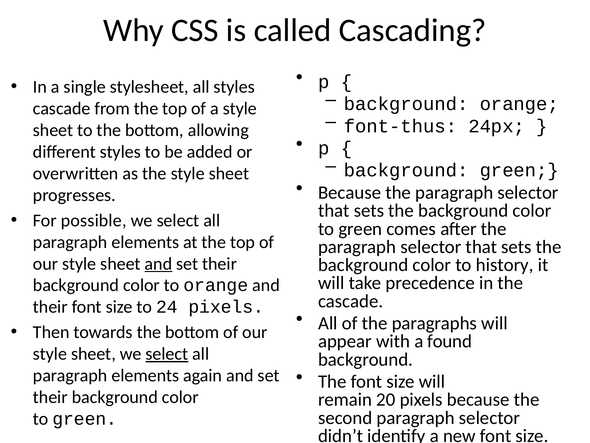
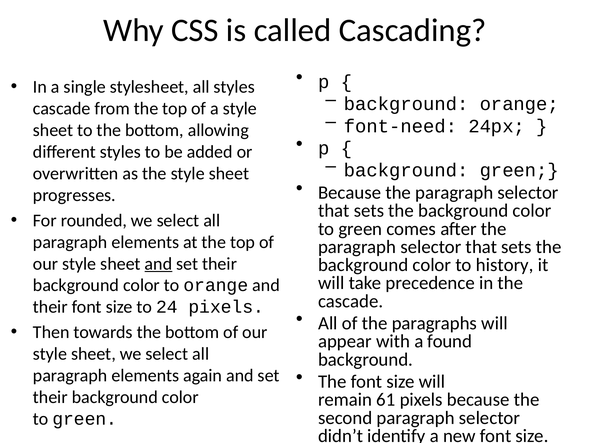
font-thus: font-thus -> font-need
possible: possible -> rounded
select at (167, 354) underline: present -> none
20: 20 -> 61
